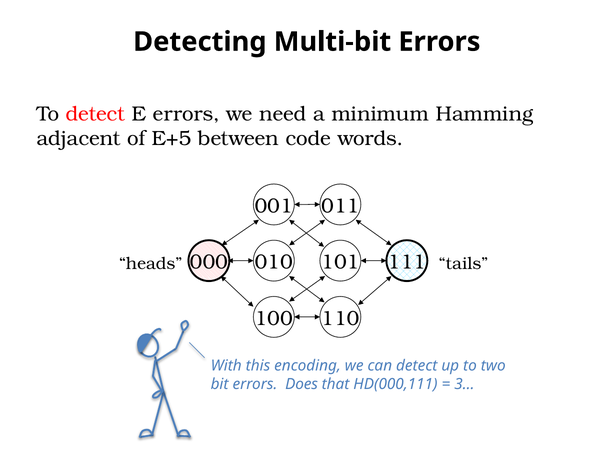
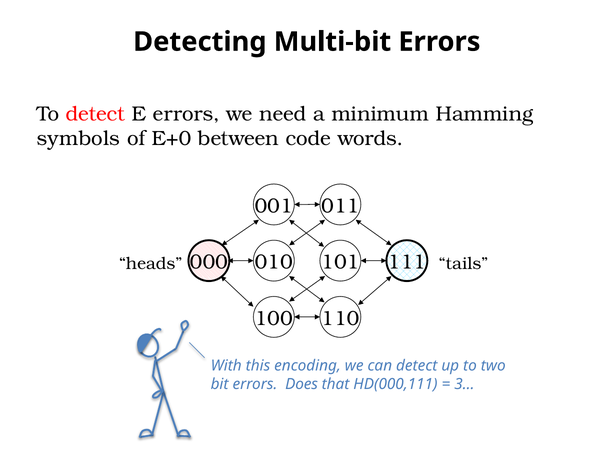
adjacent: adjacent -> symbols
E+5: E+5 -> E+0
